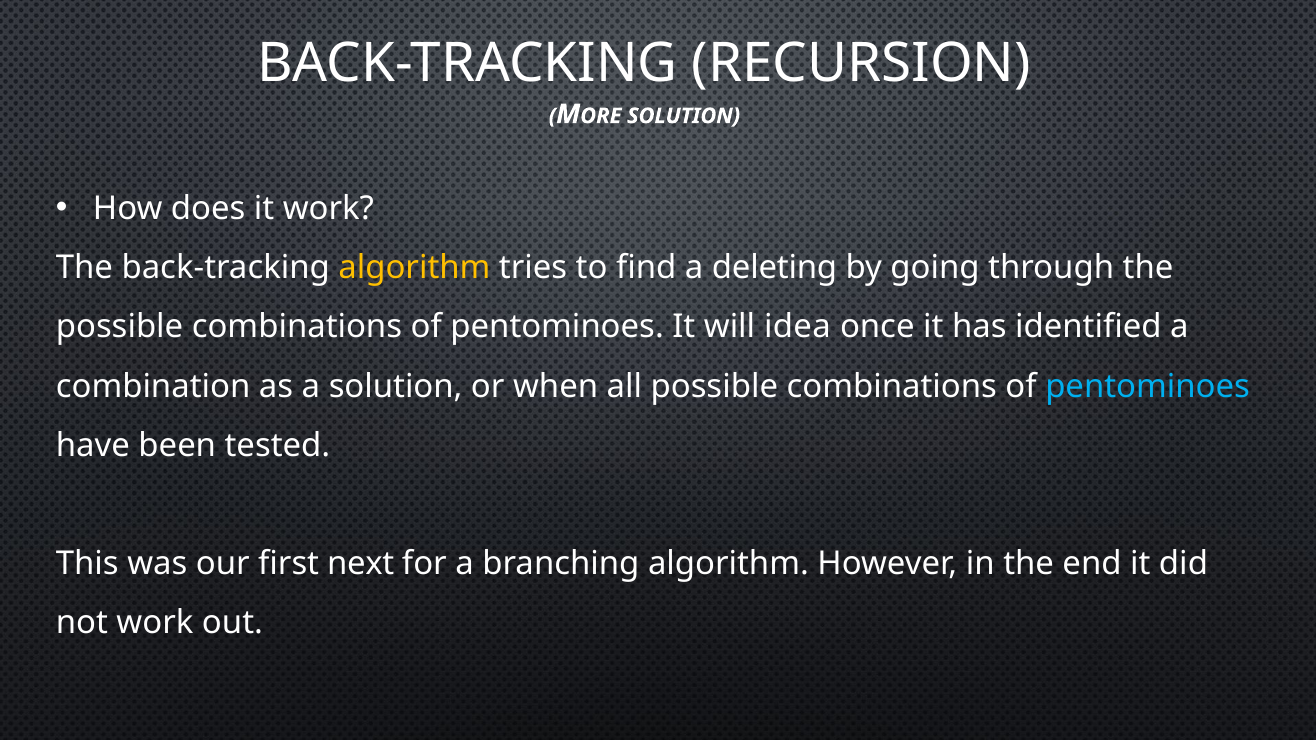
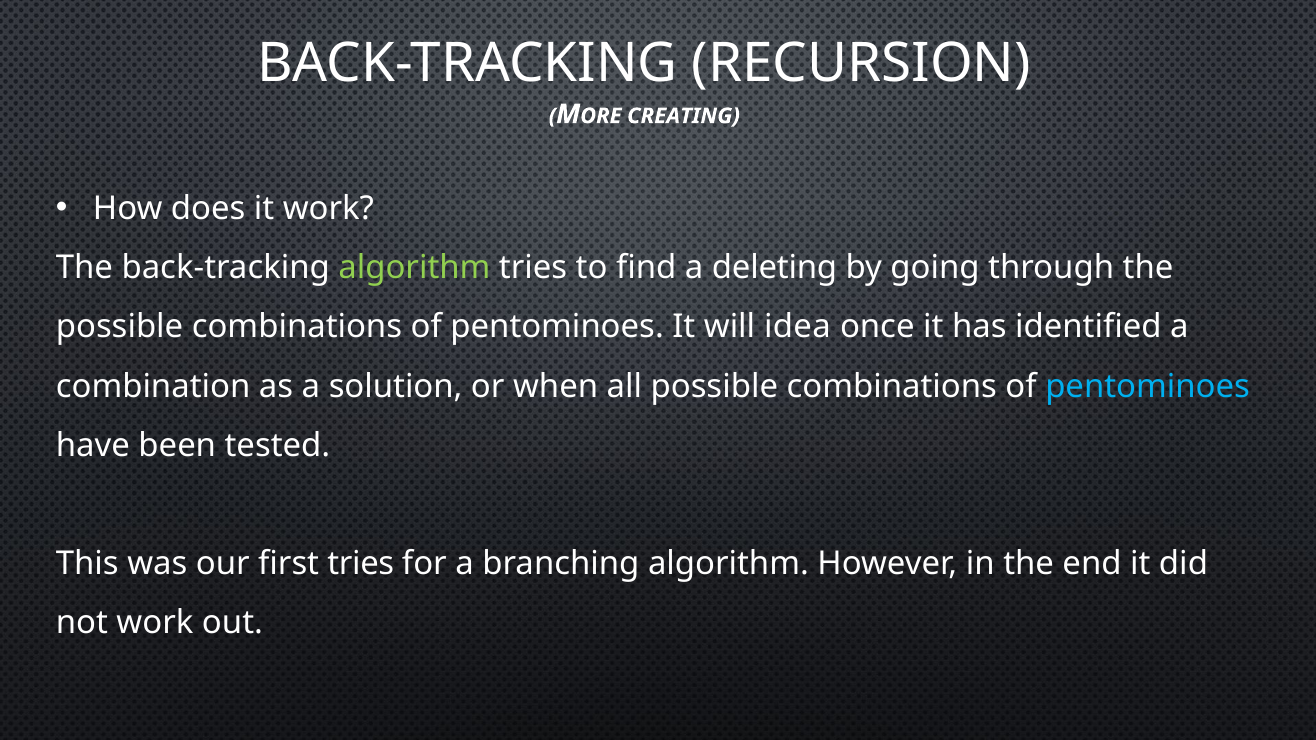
MORE SOLUTION: SOLUTION -> CREATING
algorithm at (414, 268) colour: yellow -> light green
first next: next -> tries
